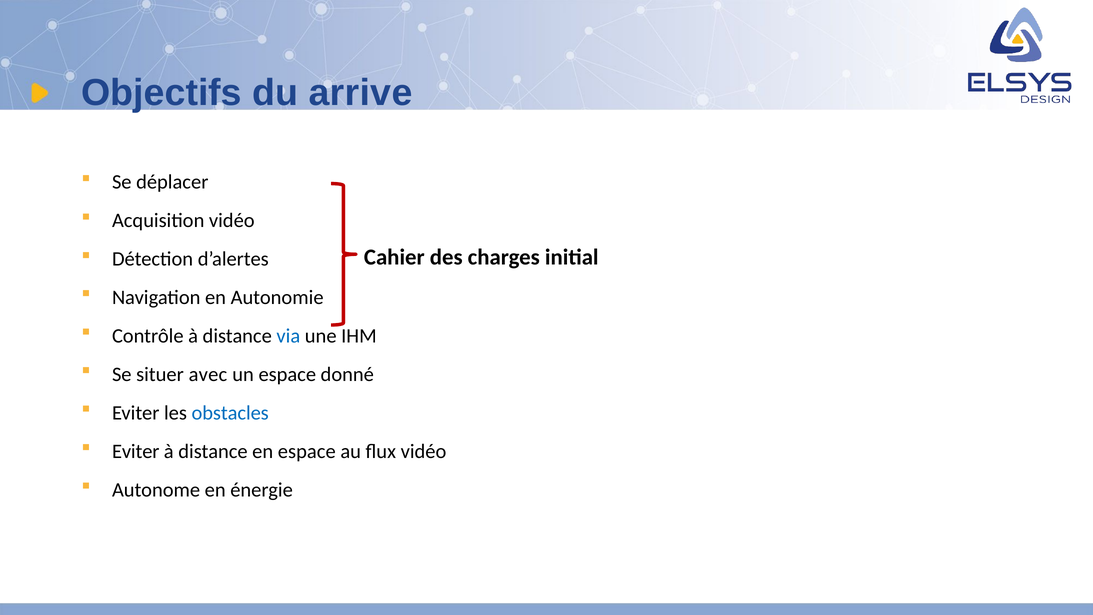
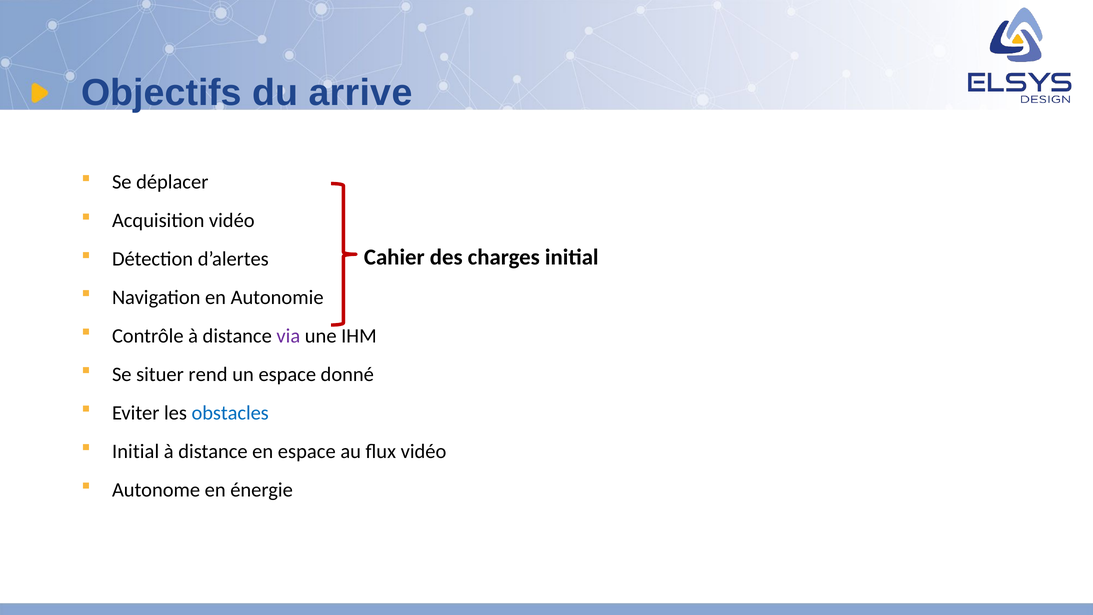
via colour: blue -> purple
avec: avec -> rend
Eviter at (136, 451): Eviter -> Initial
